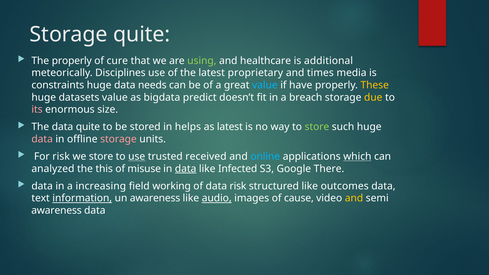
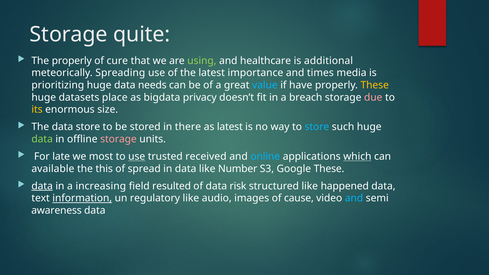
Disciplines: Disciplines -> Spreading
proprietary: proprietary -> importance
constraints: constraints -> prioritizing
datasets value: value -> place
predict: predict -> privacy
due colour: yellow -> pink
its colour: pink -> yellow
data quite: quite -> store
helps: helps -> there
store at (317, 127) colour: light green -> light blue
data at (42, 139) colour: pink -> light green
For risk: risk -> late
we store: store -> most
analyzed: analyzed -> available
misuse: misuse -> spread
data at (186, 169) underline: present -> none
Infected: Infected -> Number
Google There: There -> These
data at (42, 186) underline: none -> present
working: working -> resulted
outcomes: outcomes -> happened
un awareness: awareness -> regulatory
audio underline: present -> none
and at (354, 198) colour: yellow -> light blue
